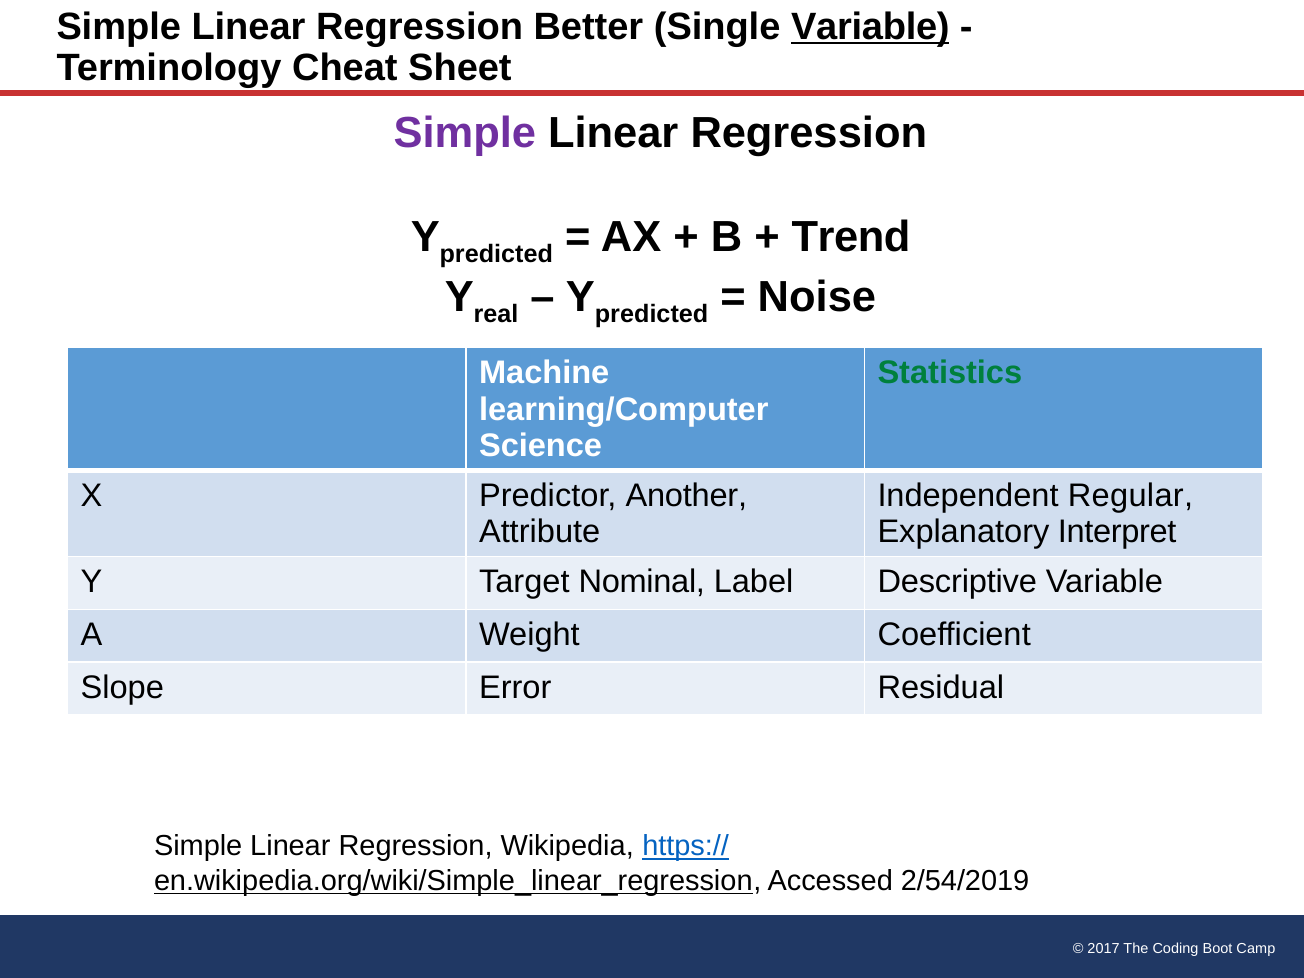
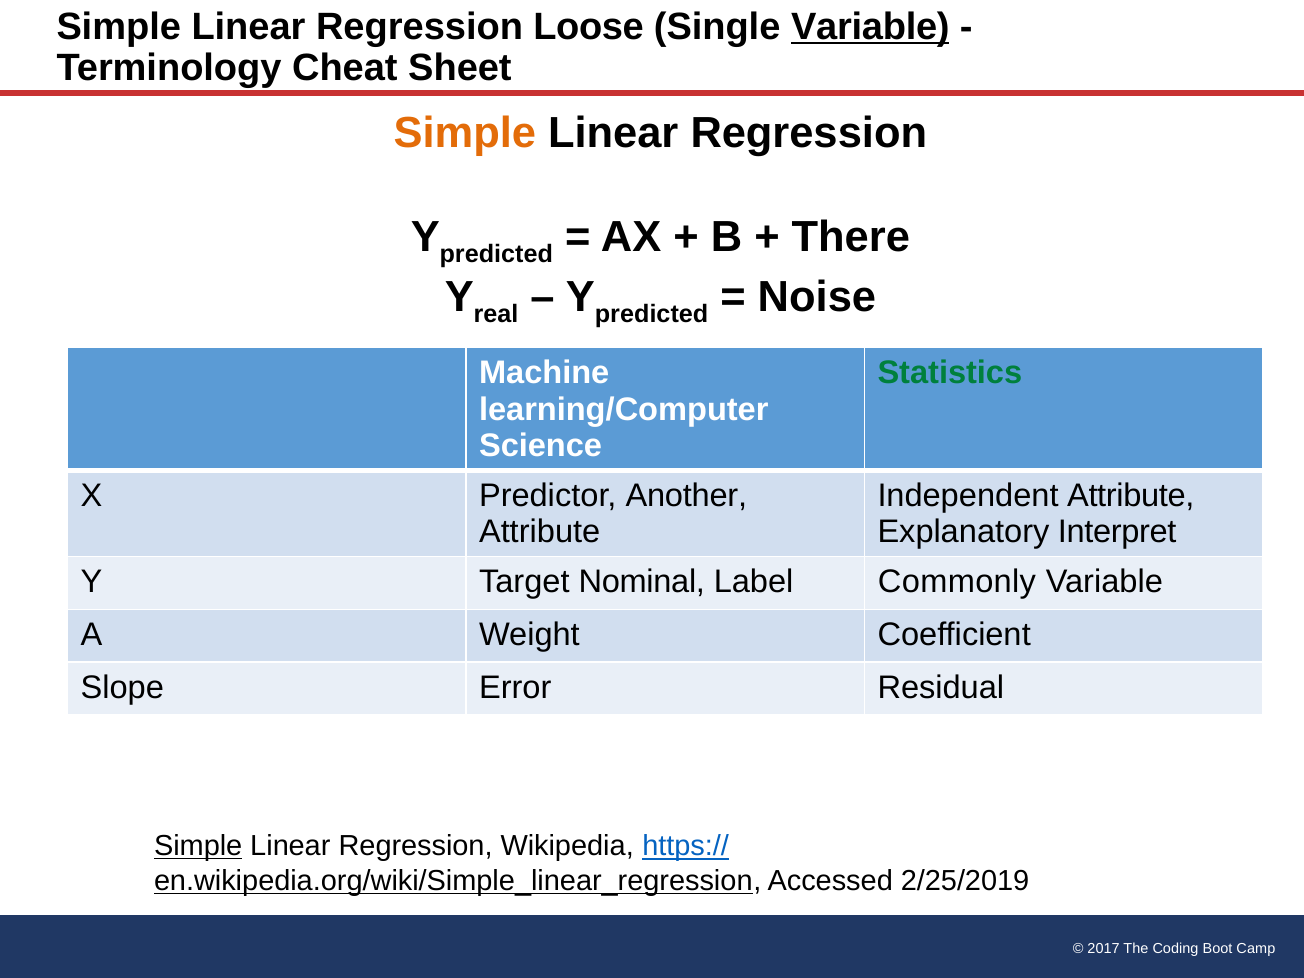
Better: Better -> Loose
Simple at (465, 133) colour: purple -> orange
Trend: Trend -> There
Independent Regular: Regular -> Attribute
Descriptive: Descriptive -> Commonly
Simple at (198, 846) underline: none -> present
2/54/2019: 2/54/2019 -> 2/25/2019
